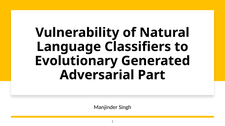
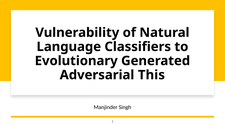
Part: Part -> This
